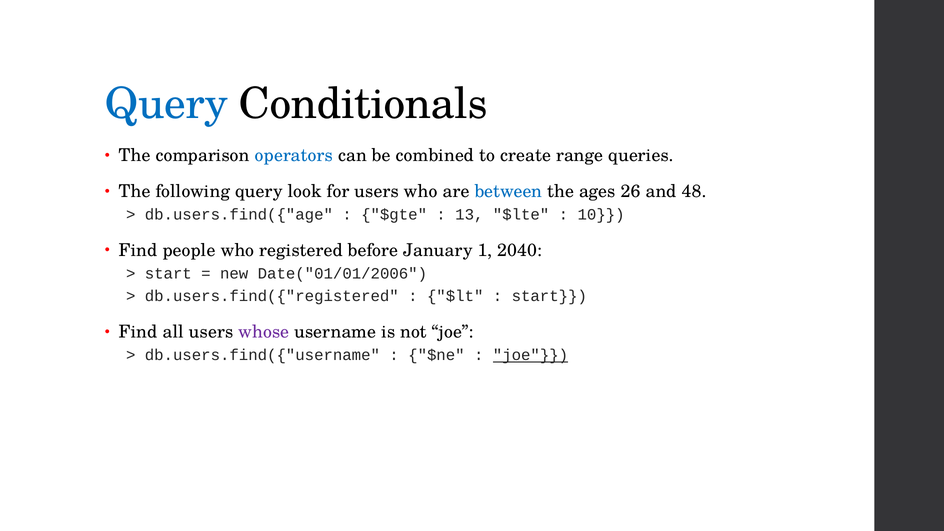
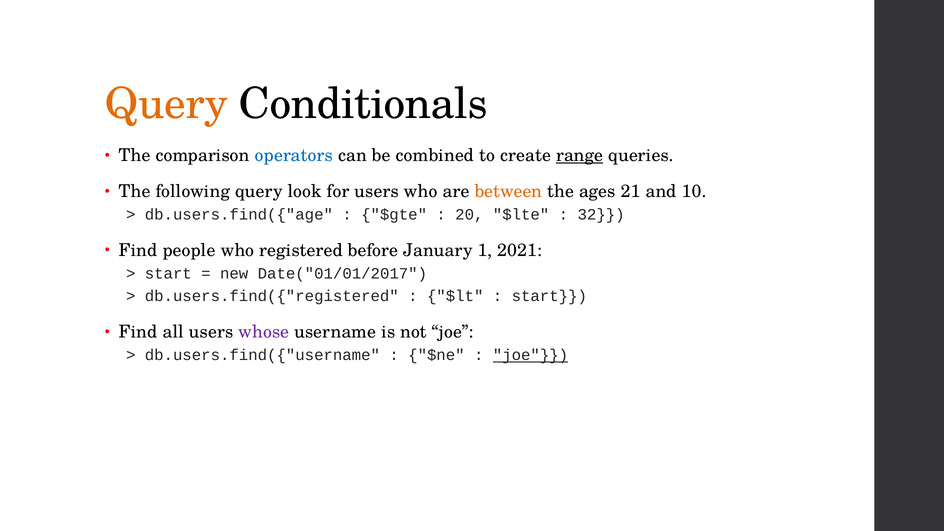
Query at (166, 104) colour: blue -> orange
range underline: none -> present
between colour: blue -> orange
26: 26 -> 21
48: 48 -> 10
13: 13 -> 20
10: 10 -> 32
2040: 2040 -> 2021
Date("01/01/2006: Date("01/01/2006 -> Date("01/01/2017
